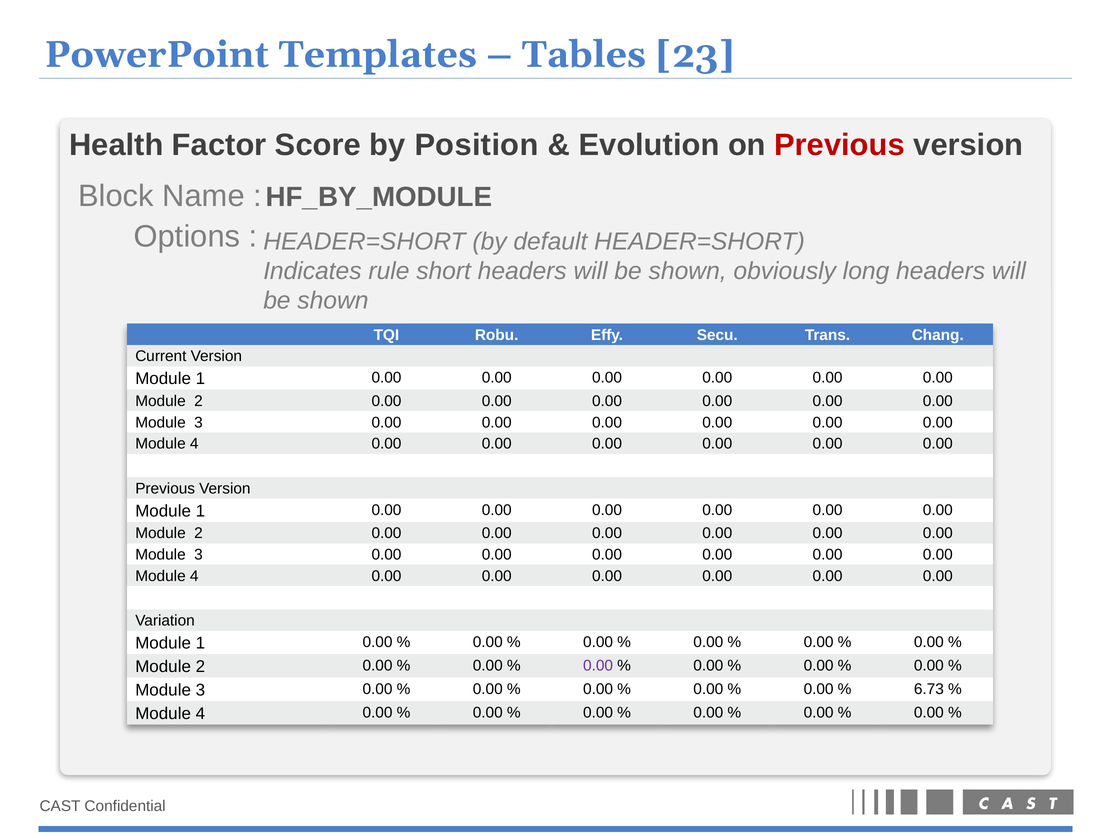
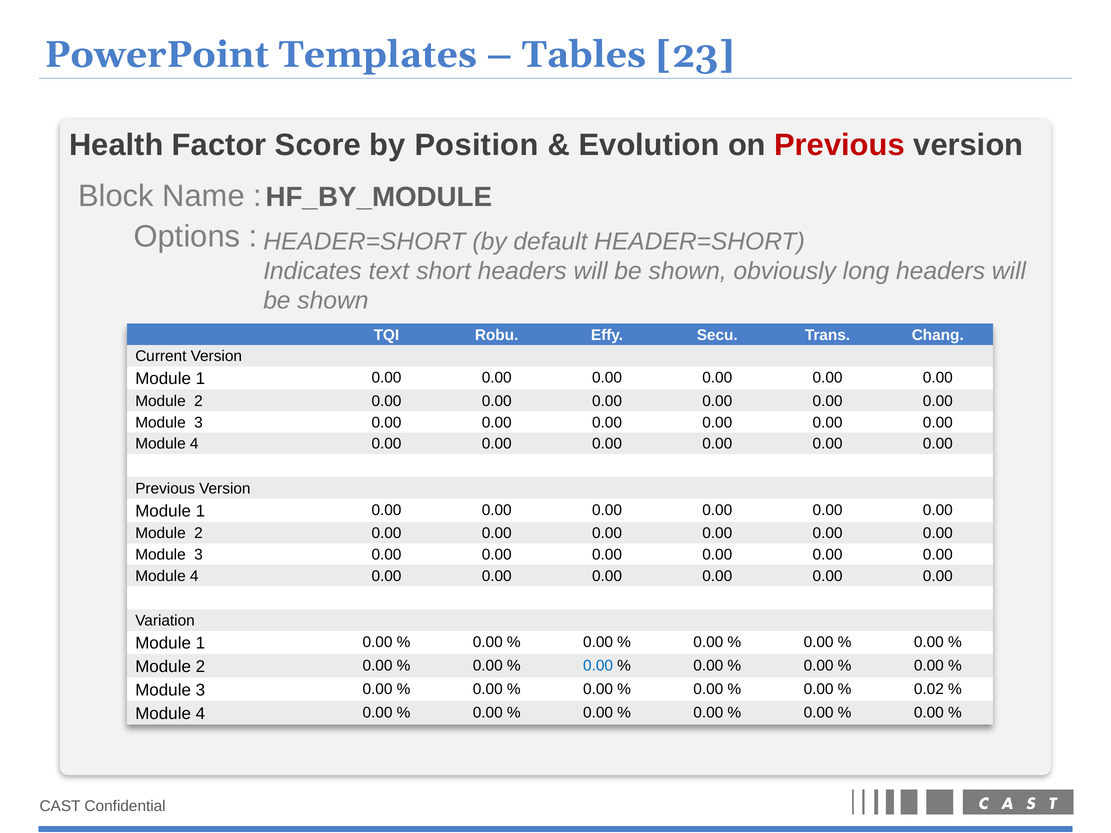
rule: rule -> text
0.00 at (598, 666) colour: purple -> blue
6.73: 6.73 -> 0.02
